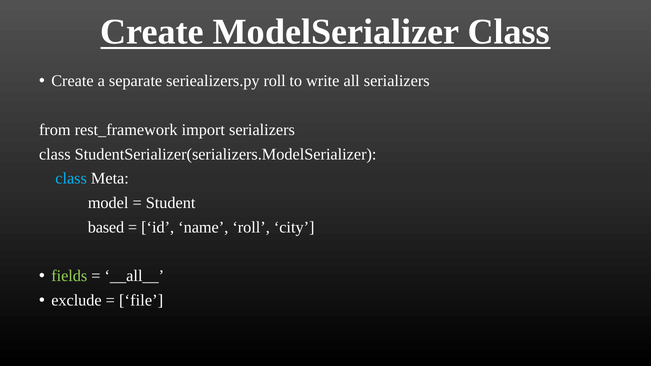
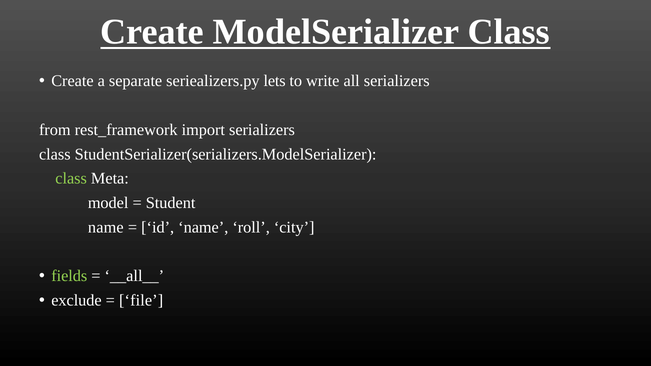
seriealizers.py roll: roll -> lets
class at (71, 179) colour: light blue -> light green
based at (106, 227): based -> name
